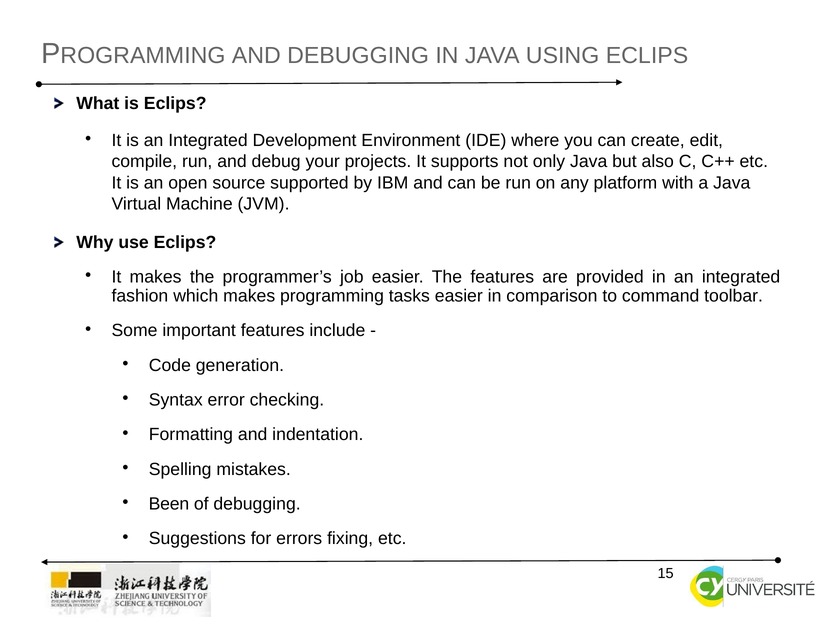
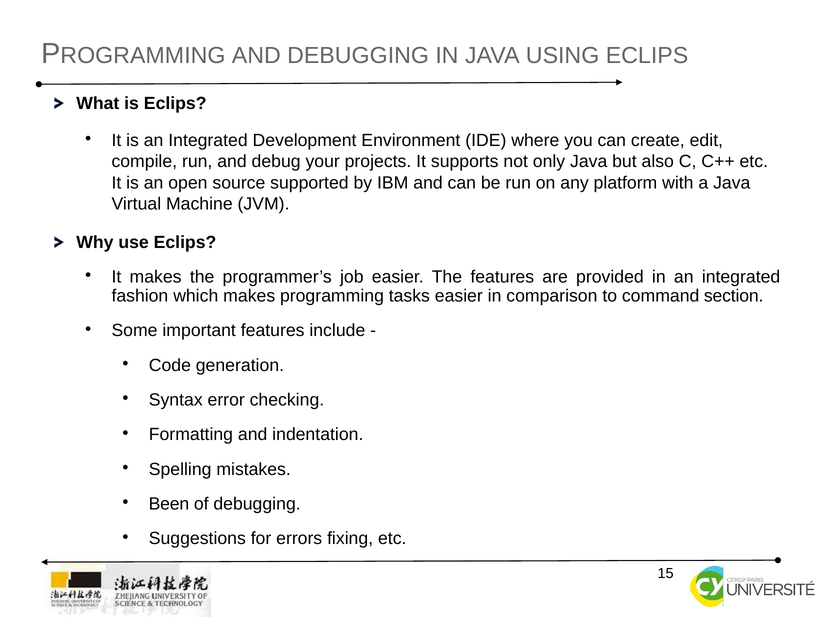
toolbar: toolbar -> section
